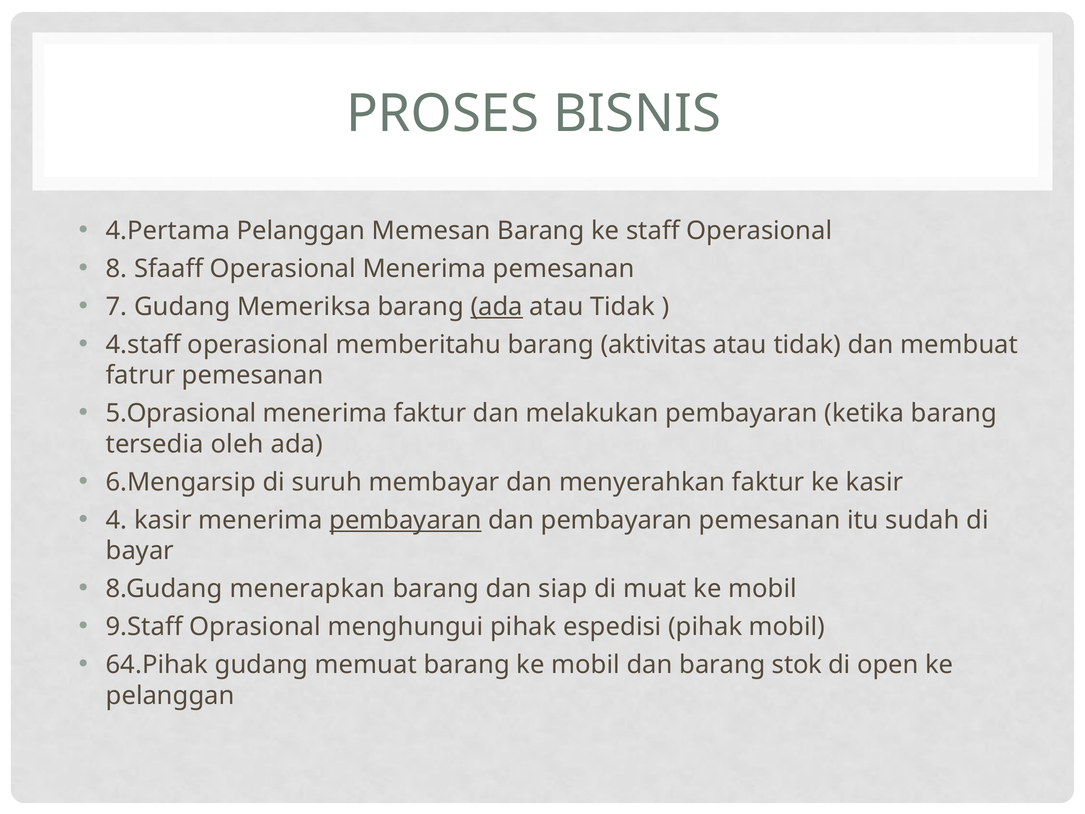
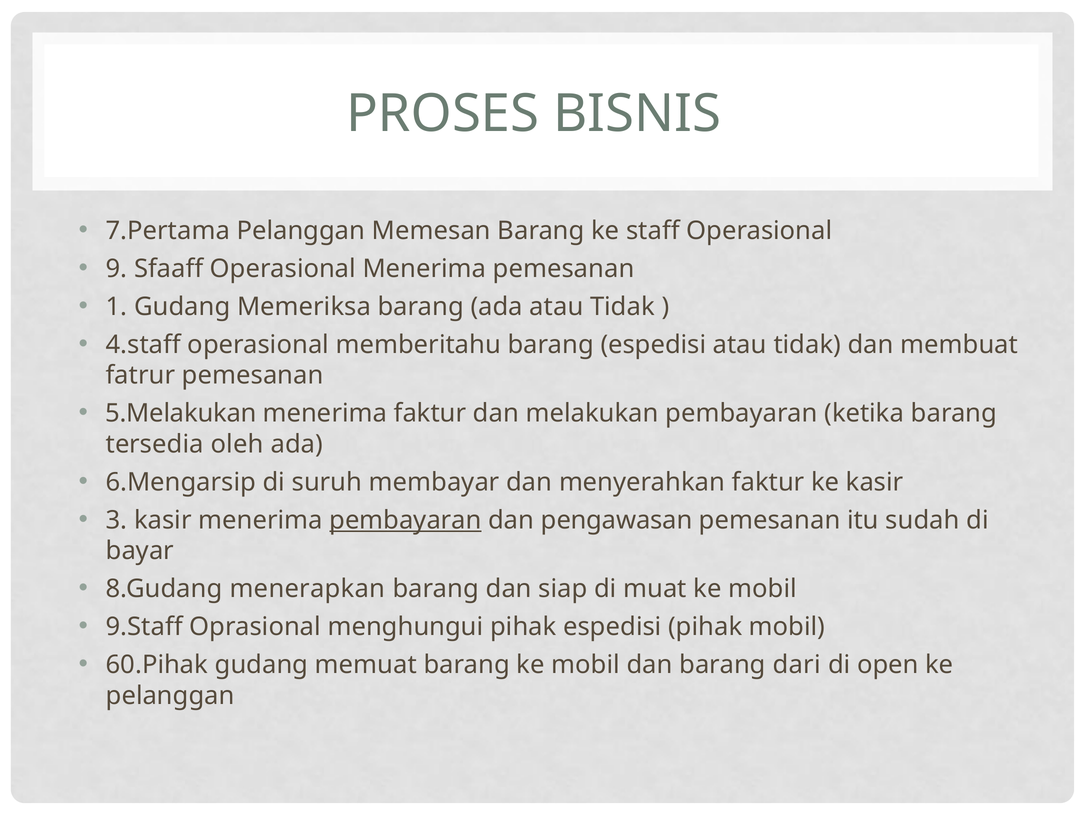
4.Pertama: 4.Pertama -> 7.Pertama
8: 8 -> 9
7: 7 -> 1
ada at (497, 306) underline: present -> none
barang aktivitas: aktivitas -> espedisi
5.Oprasional: 5.Oprasional -> 5.Melakukan
4: 4 -> 3
dan pembayaran: pembayaran -> pengawasan
64.Pihak: 64.Pihak -> 60.Pihak
stok: stok -> dari
